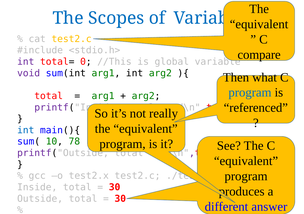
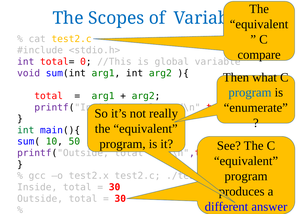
referenced: referenced -> enumerate
int at (26, 130) colour: blue -> green
78: 78 -> 50
